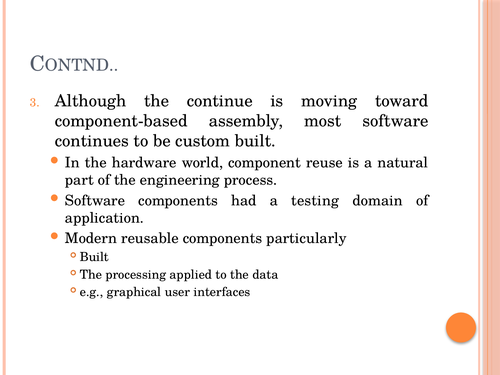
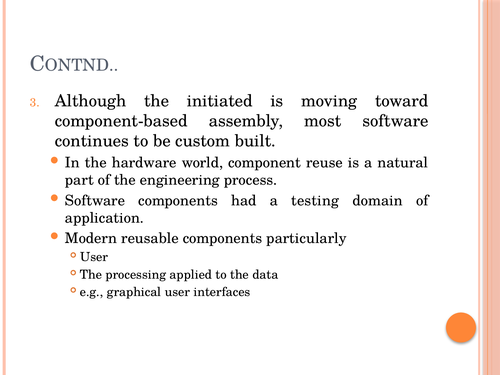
continue: continue -> initiated
Built at (94, 257): Built -> User
